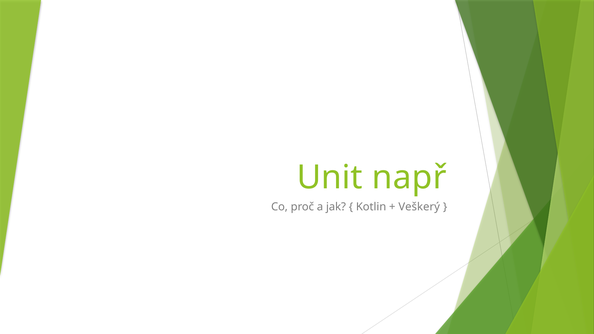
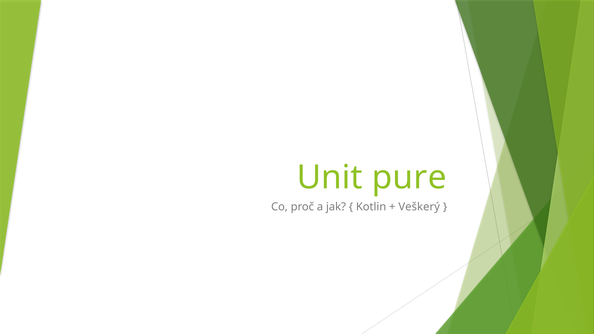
např: např -> pure
